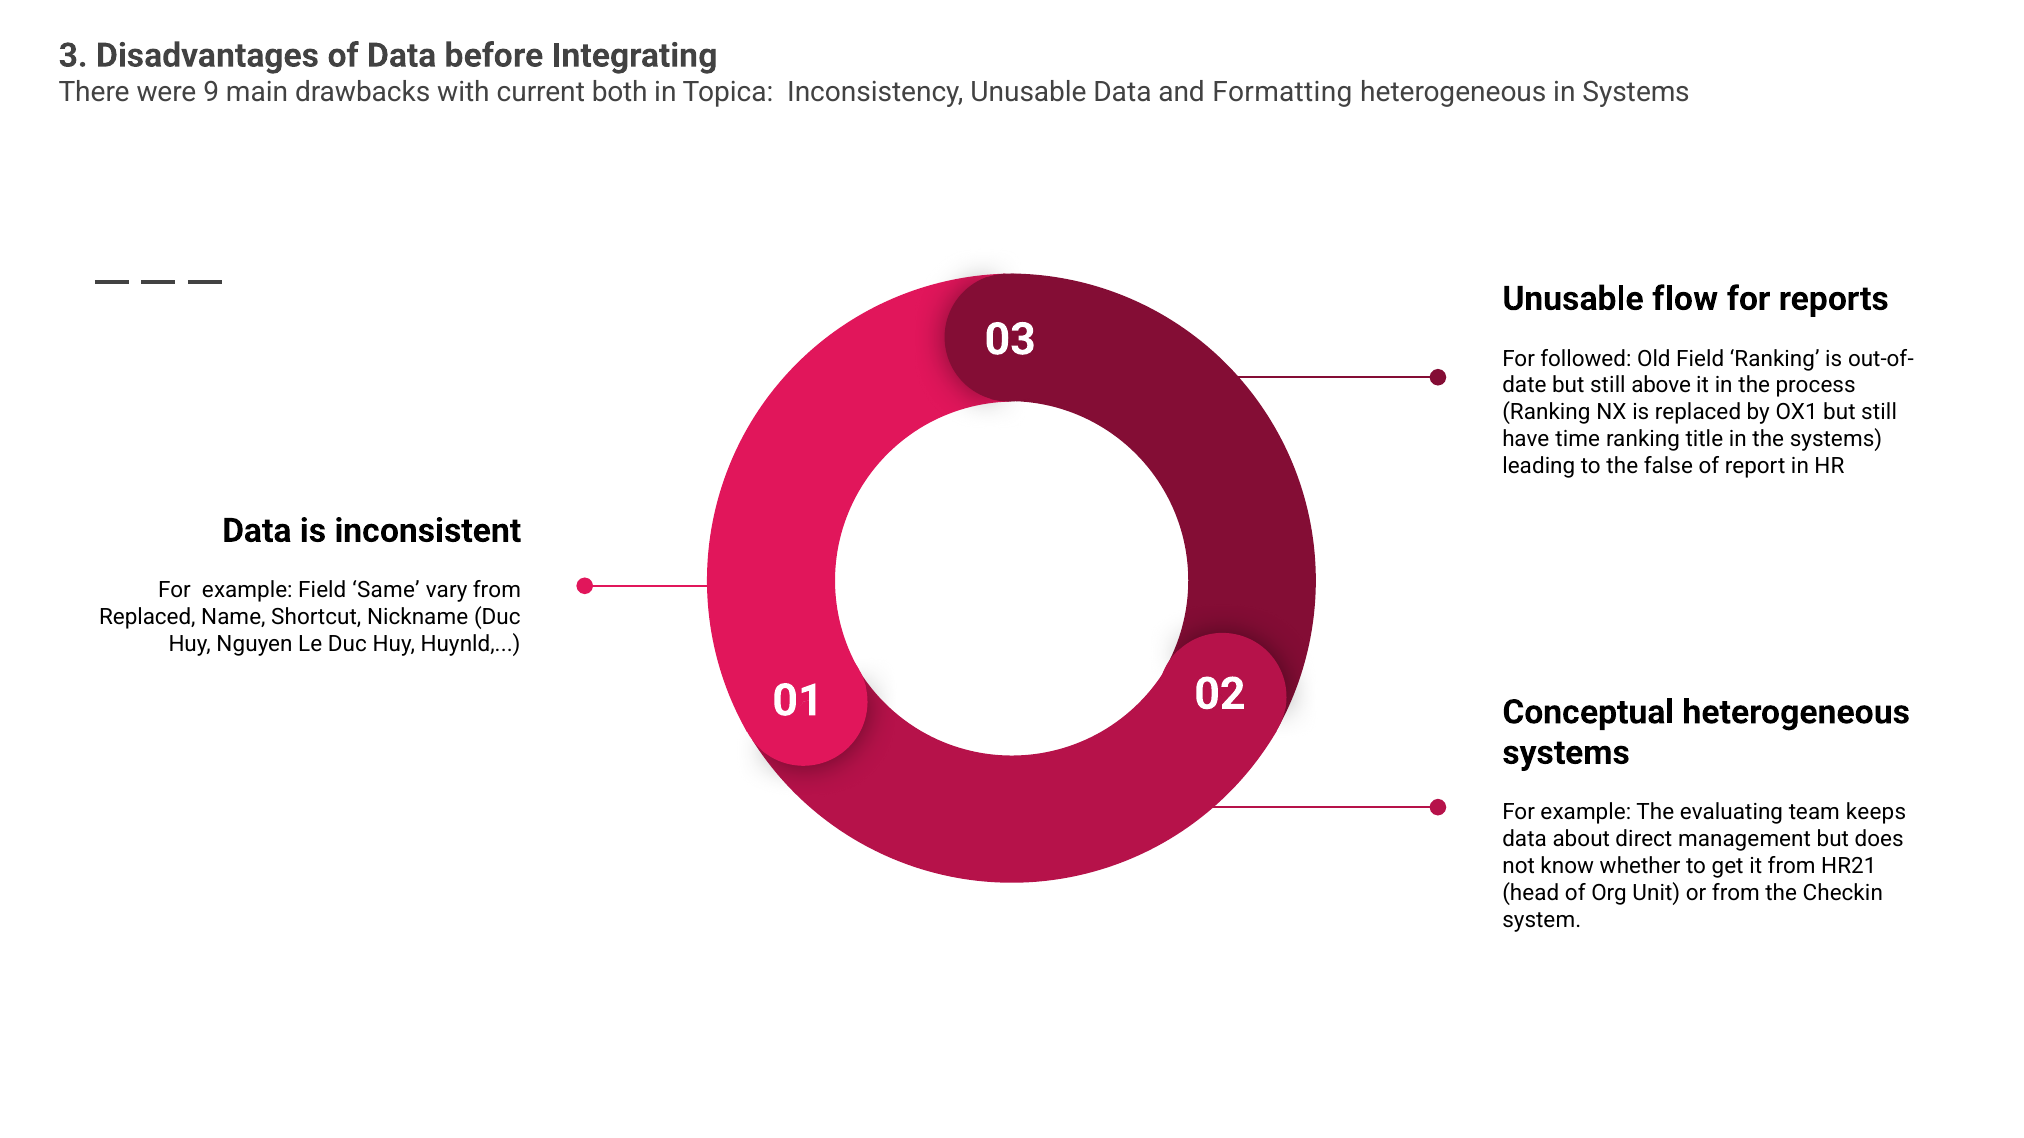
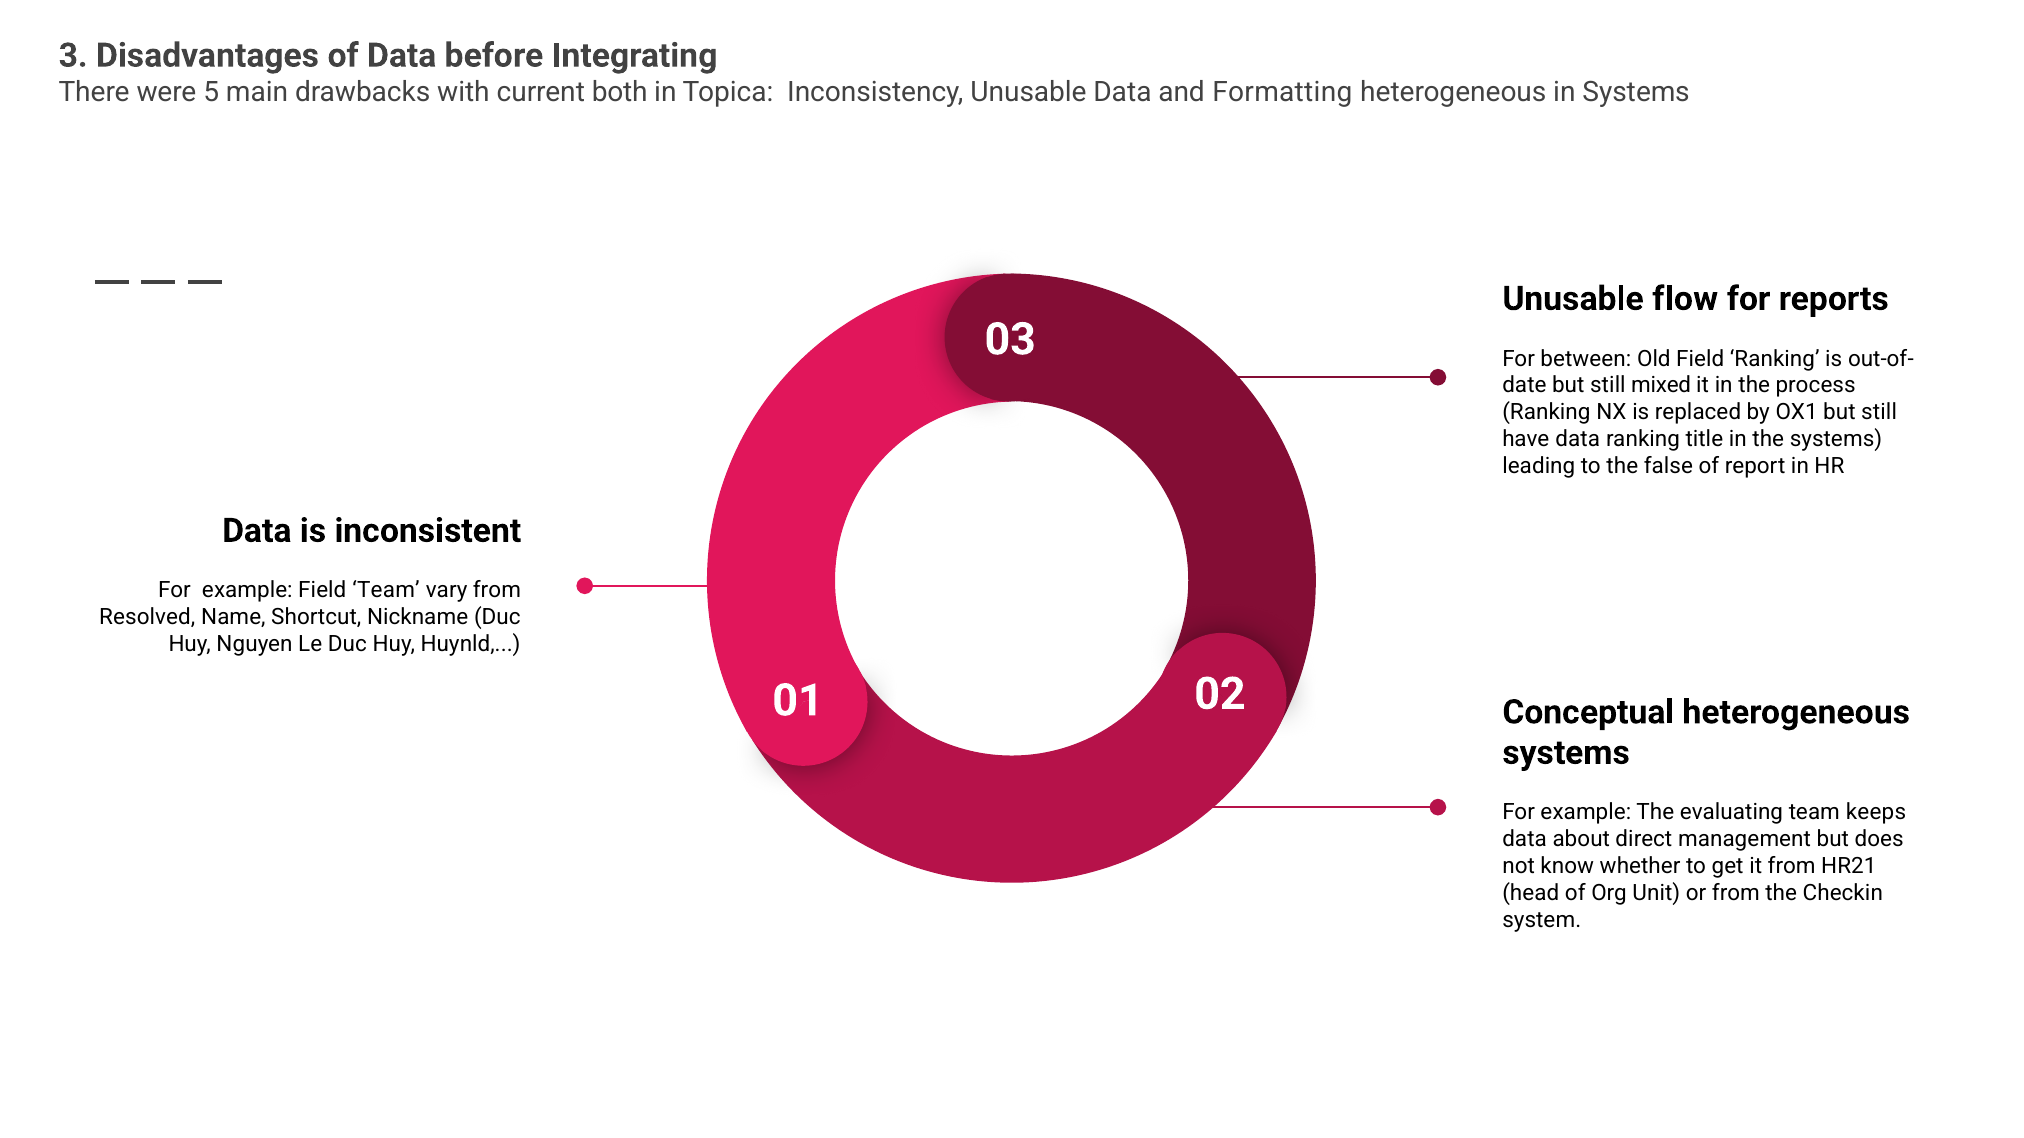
9: 9 -> 5
followed: followed -> between
above: above -> mixed
have time: time -> data
Field Same: Same -> Team
Replaced at (147, 618): Replaced -> Resolved
